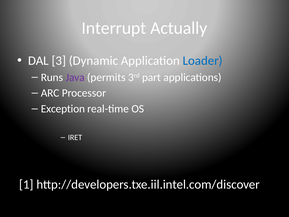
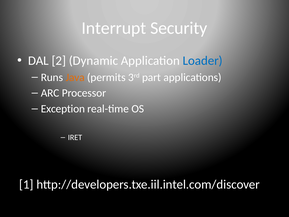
Actually: Actually -> Security
3: 3 -> 2
Java colour: purple -> orange
